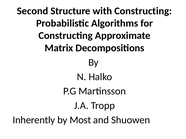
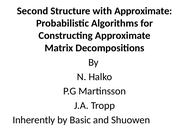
with Constructing: Constructing -> Approximate
Most: Most -> Basic
